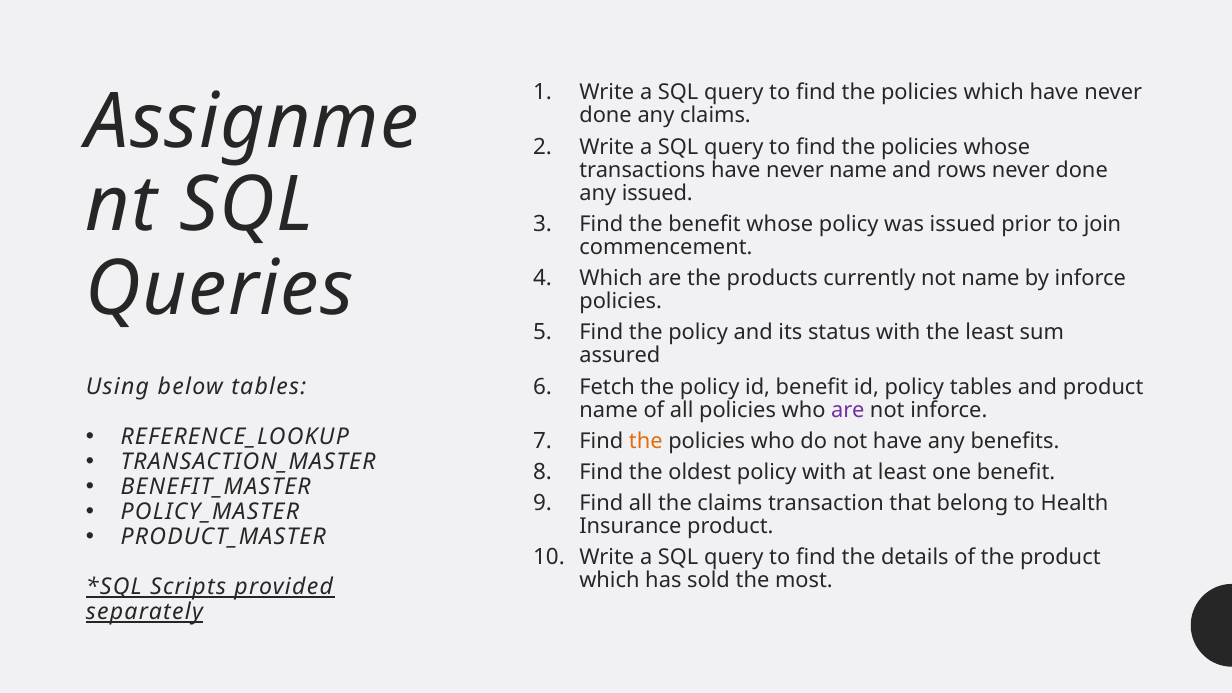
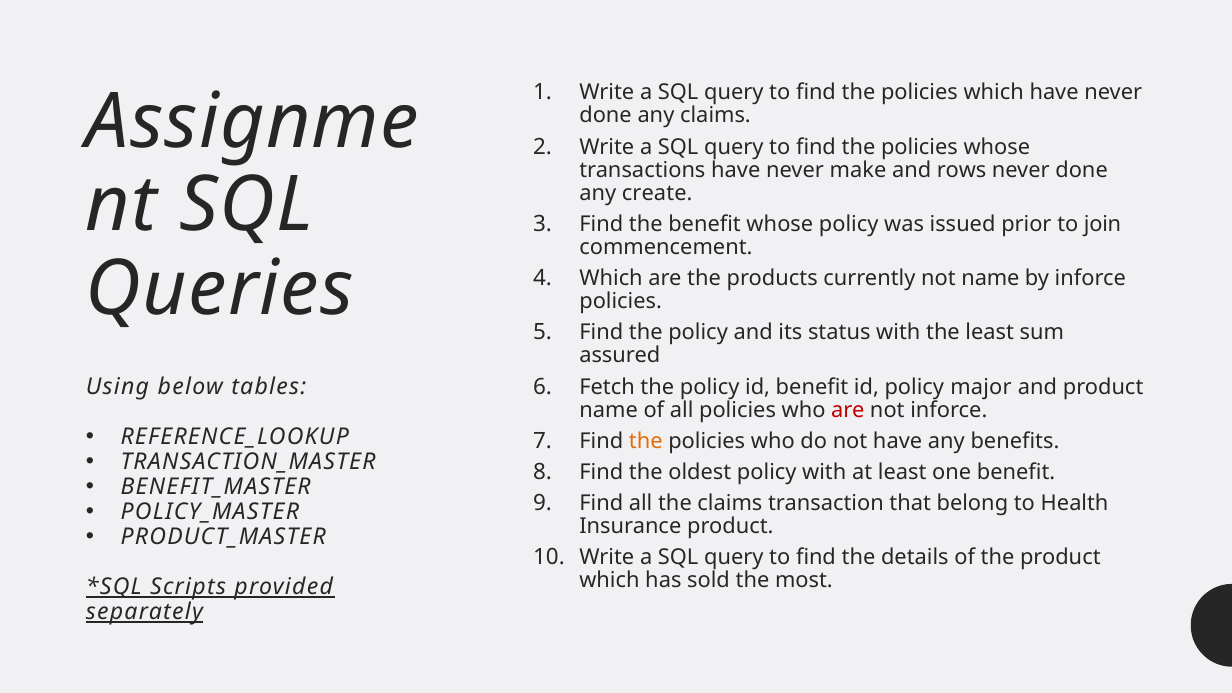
never name: name -> make
any issued: issued -> create
policy tables: tables -> major
are at (848, 410) colour: purple -> red
